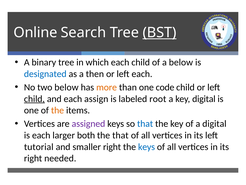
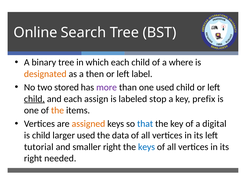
BST underline: present -> none
a below: below -> where
designated colour: blue -> orange
left each: each -> label
two below: below -> stored
more colour: orange -> purple
one code: code -> used
root: root -> stop
key digital: digital -> prefix
assigned colour: purple -> orange
is each: each -> child
larger both: both -> used
the that: that -> data
